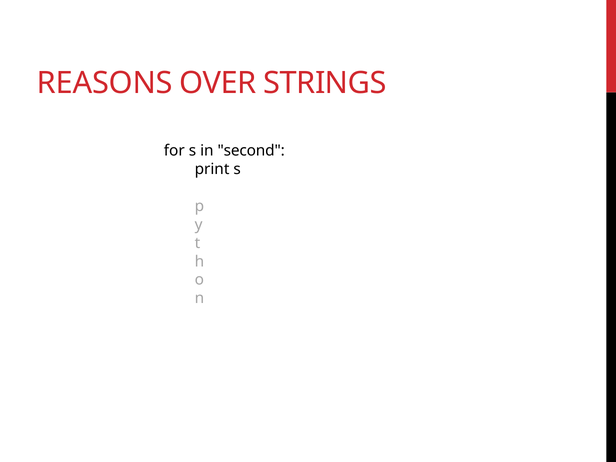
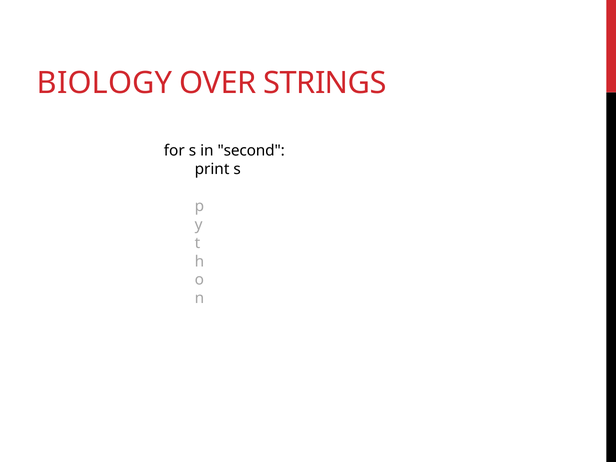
REASONS: REASONS -> BIOLOGY
